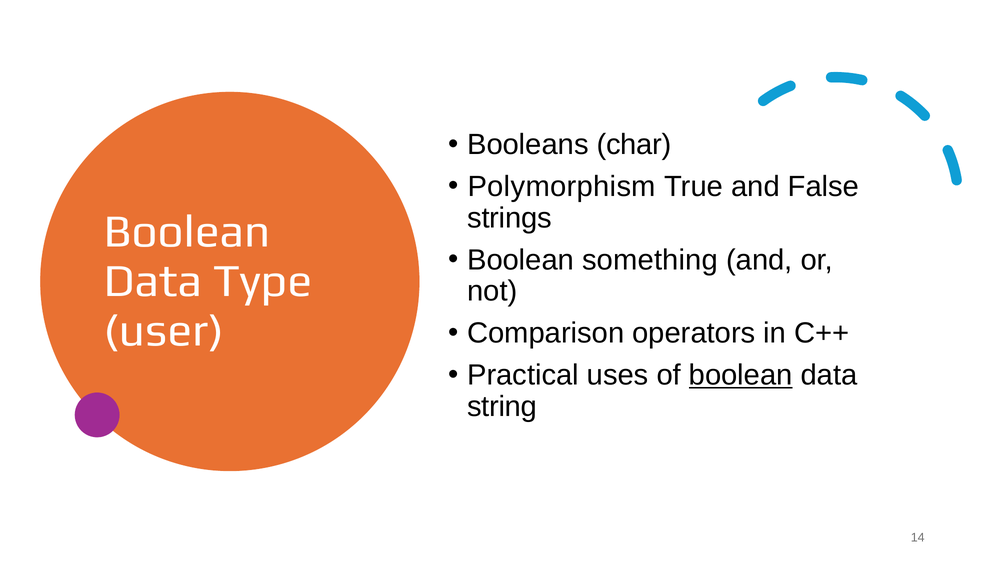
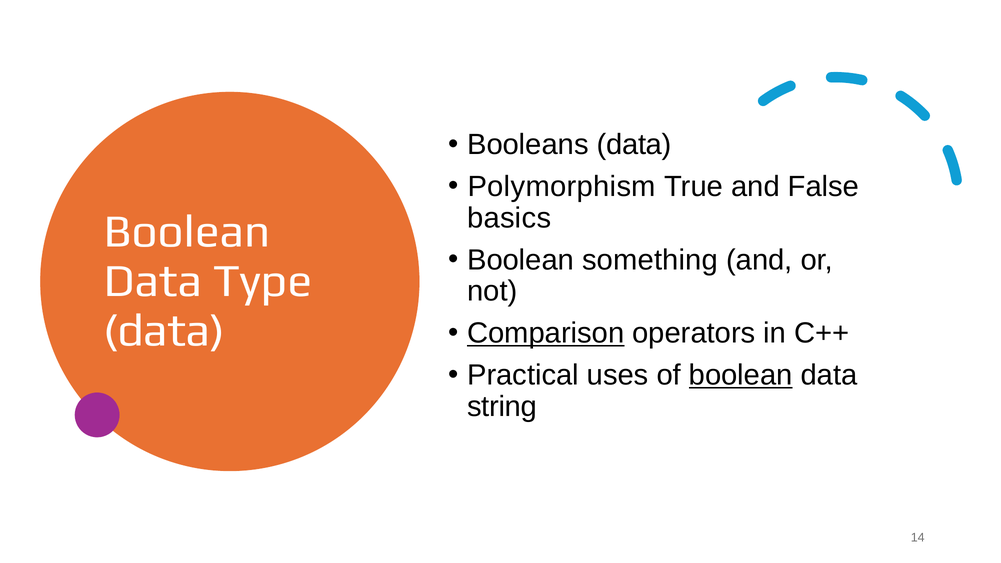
Booleans char: char -> data
strings: strings -> basics
user at (164, 331): user -> data
Comparison underline: none -> present
